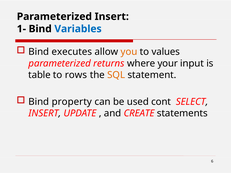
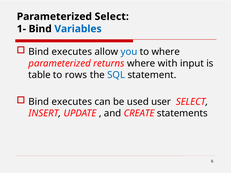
Parameterized Insert: Insert -> Select
you colour: orange -> blue
to values: values -> where
your: your -> with
SQL colour: orange -> blue
property at (72, 102): property -> executes
cont: cont -> user
